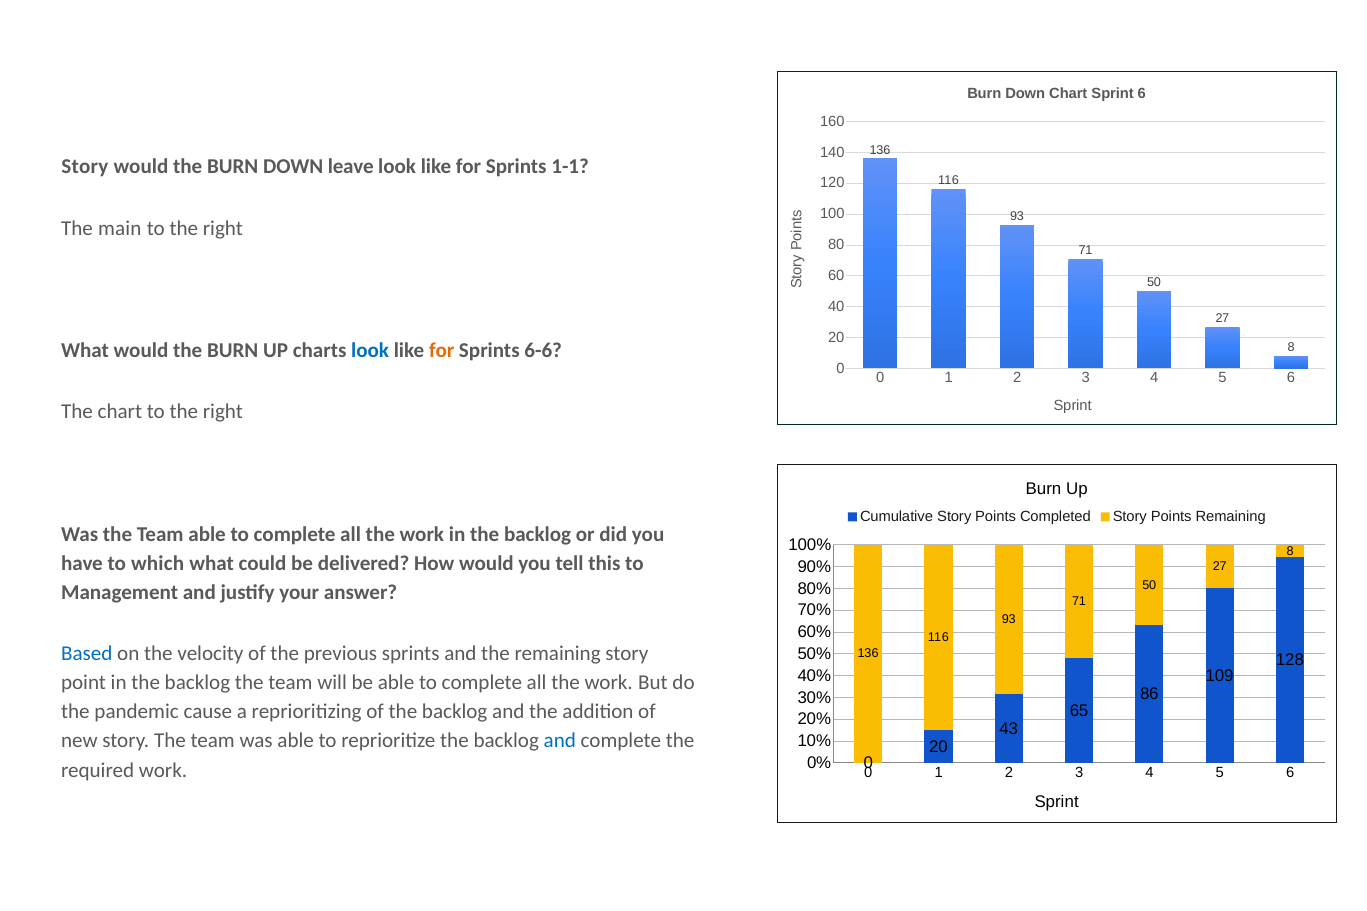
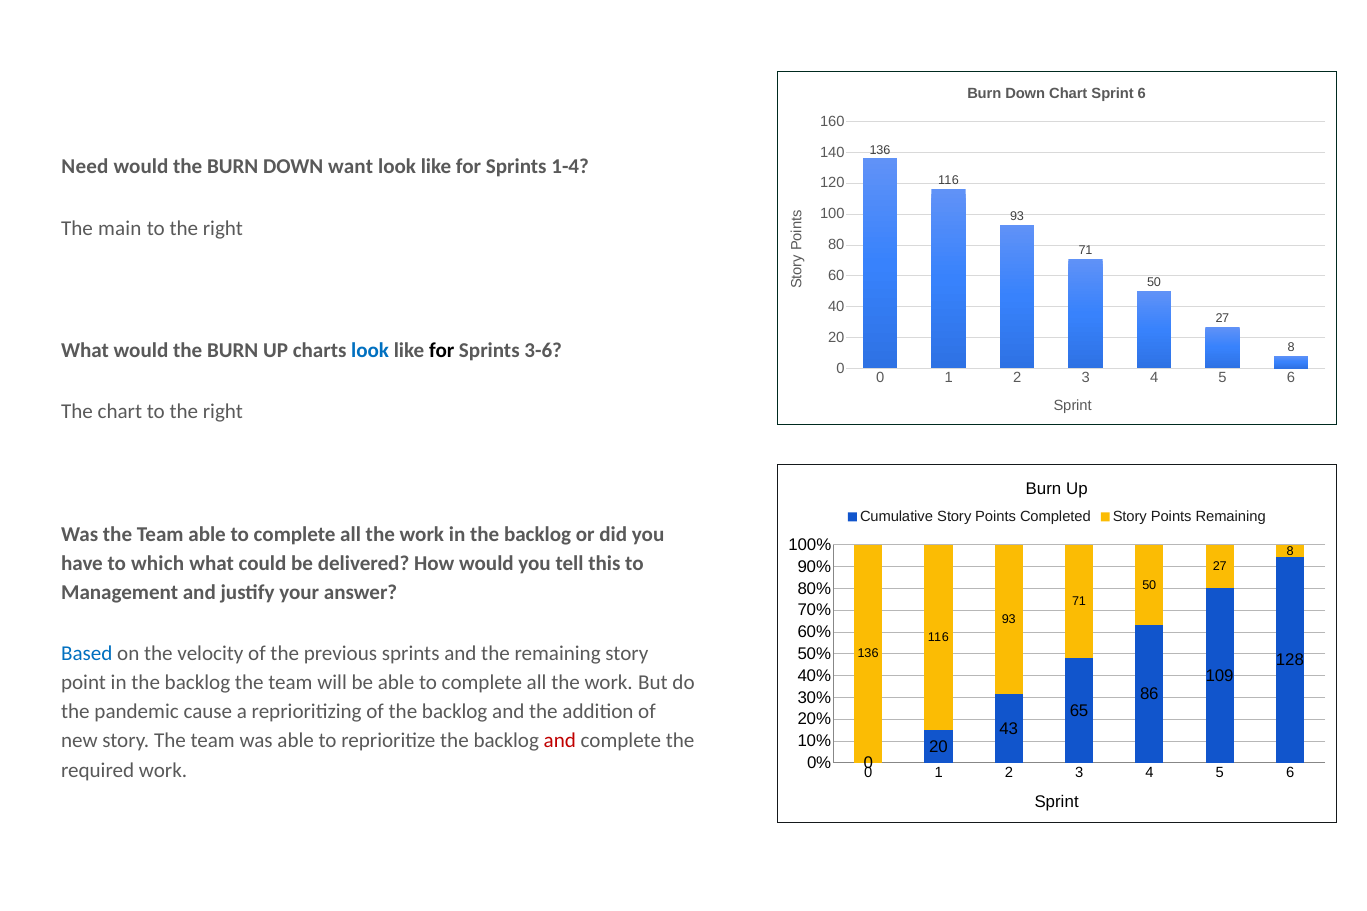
Story at (85, 167): Story -> Need
leave: leave -> want
1-1: 1-1 -> 1-4
for at (442, 351) colour: orange -> black
6-6: 6-6 -> 3-6
and at (560, 741) colour: blue -> red
